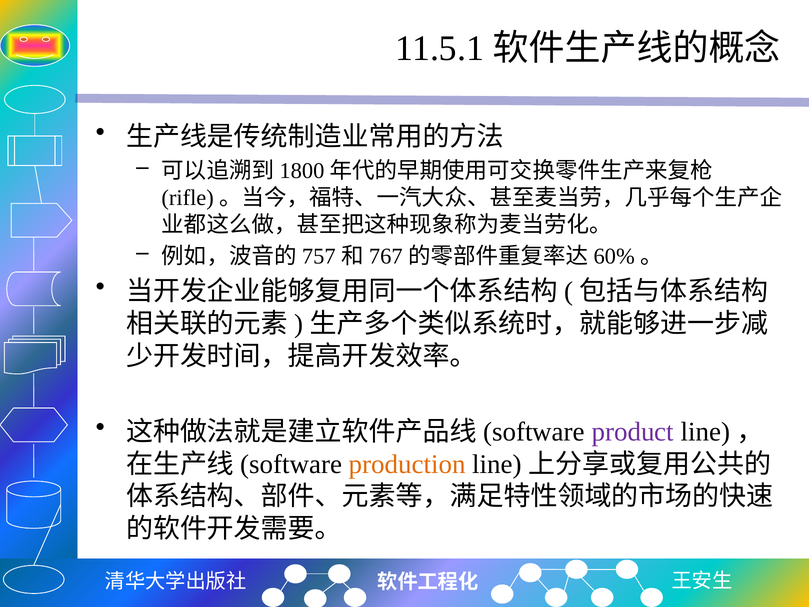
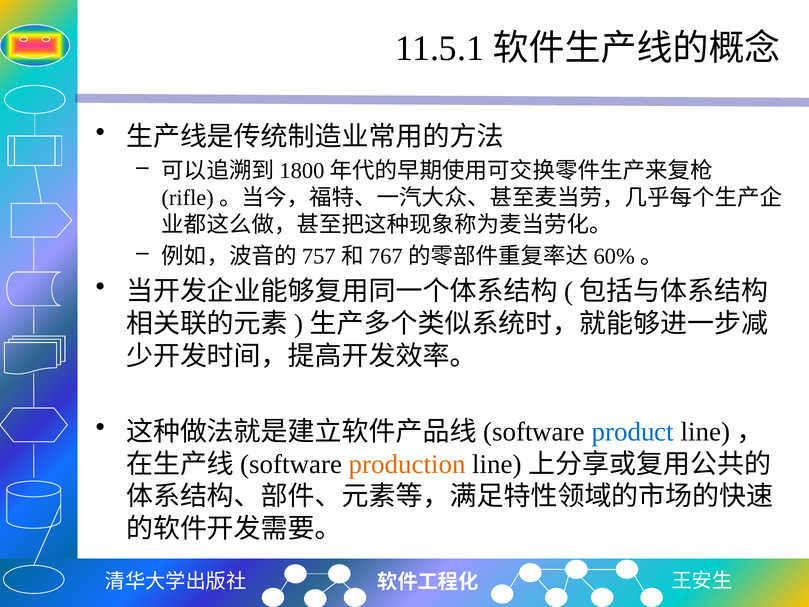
product colour: purple -> blue
